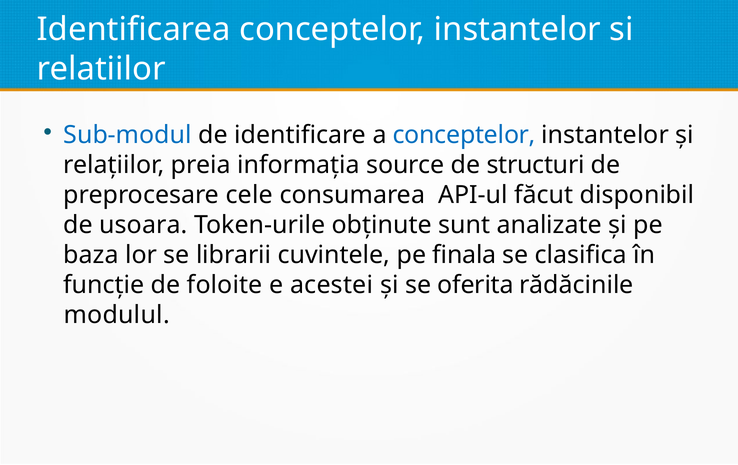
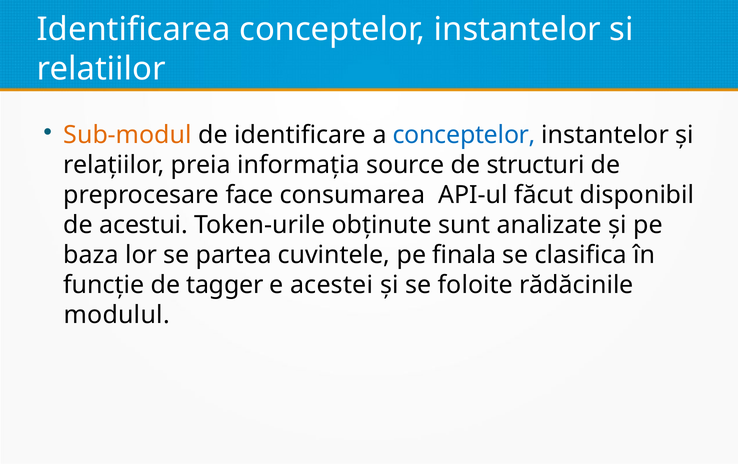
Sub-modul colour: blue -> orange
cele: cele -> face
usoara: usoara -> acestui
librarii: librarii -> partea
foloite: foloite -> tagger
oferita: oferita -> foloite
